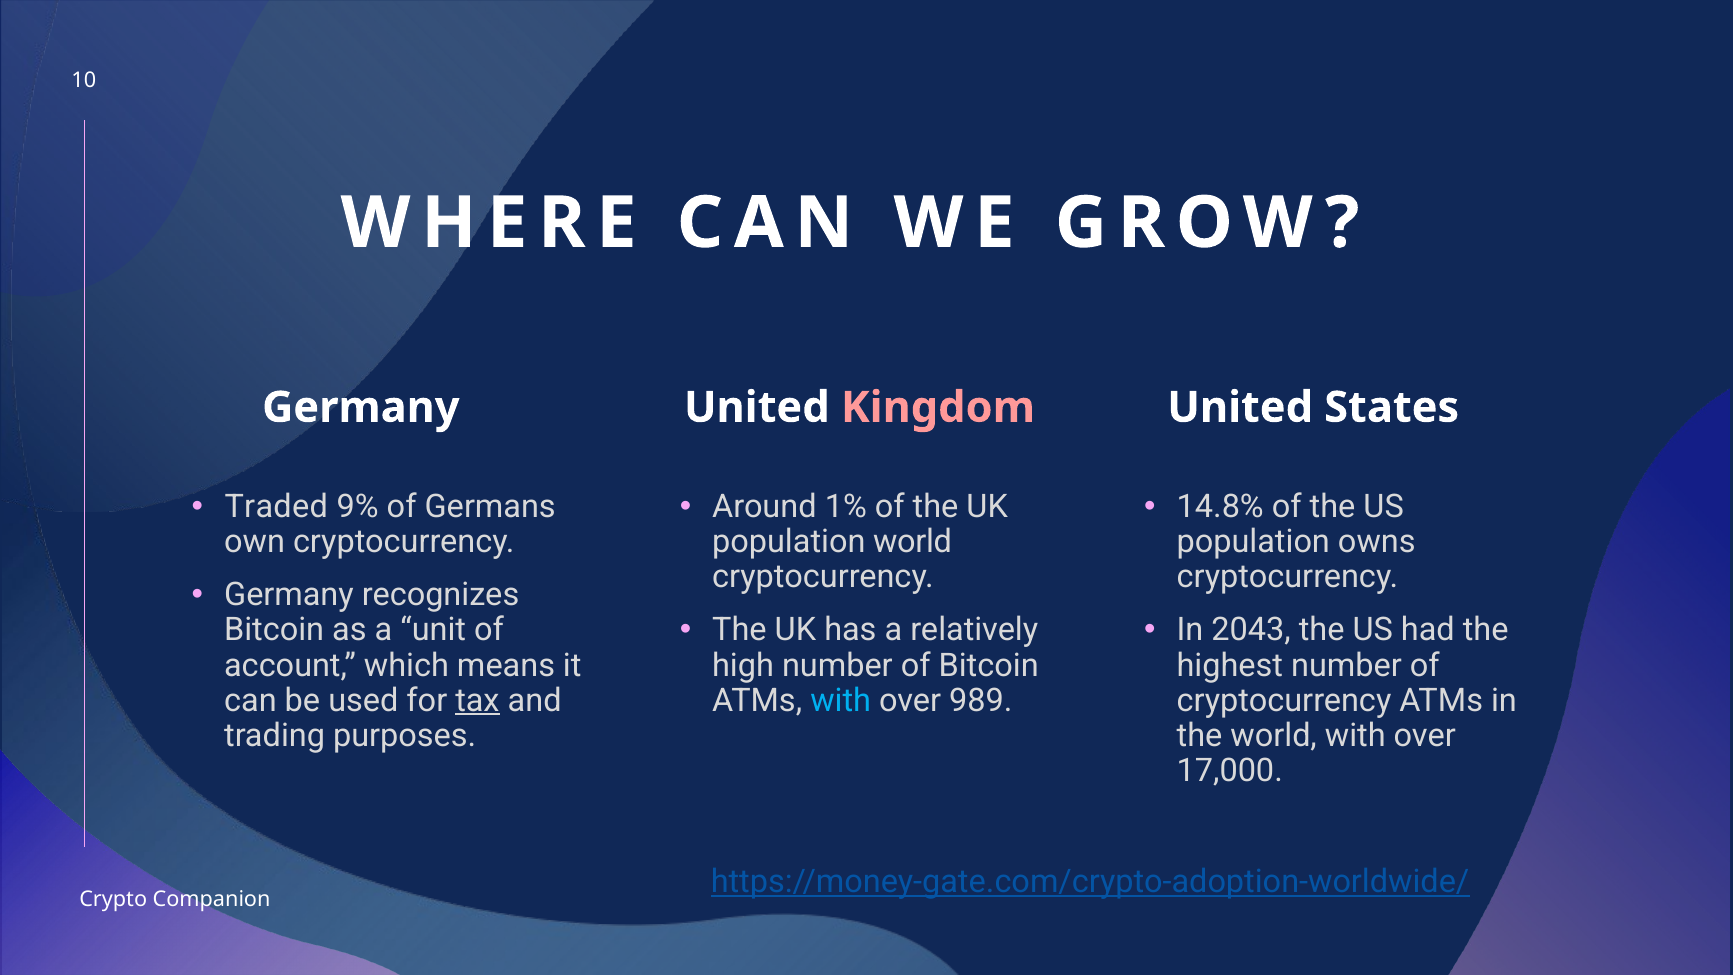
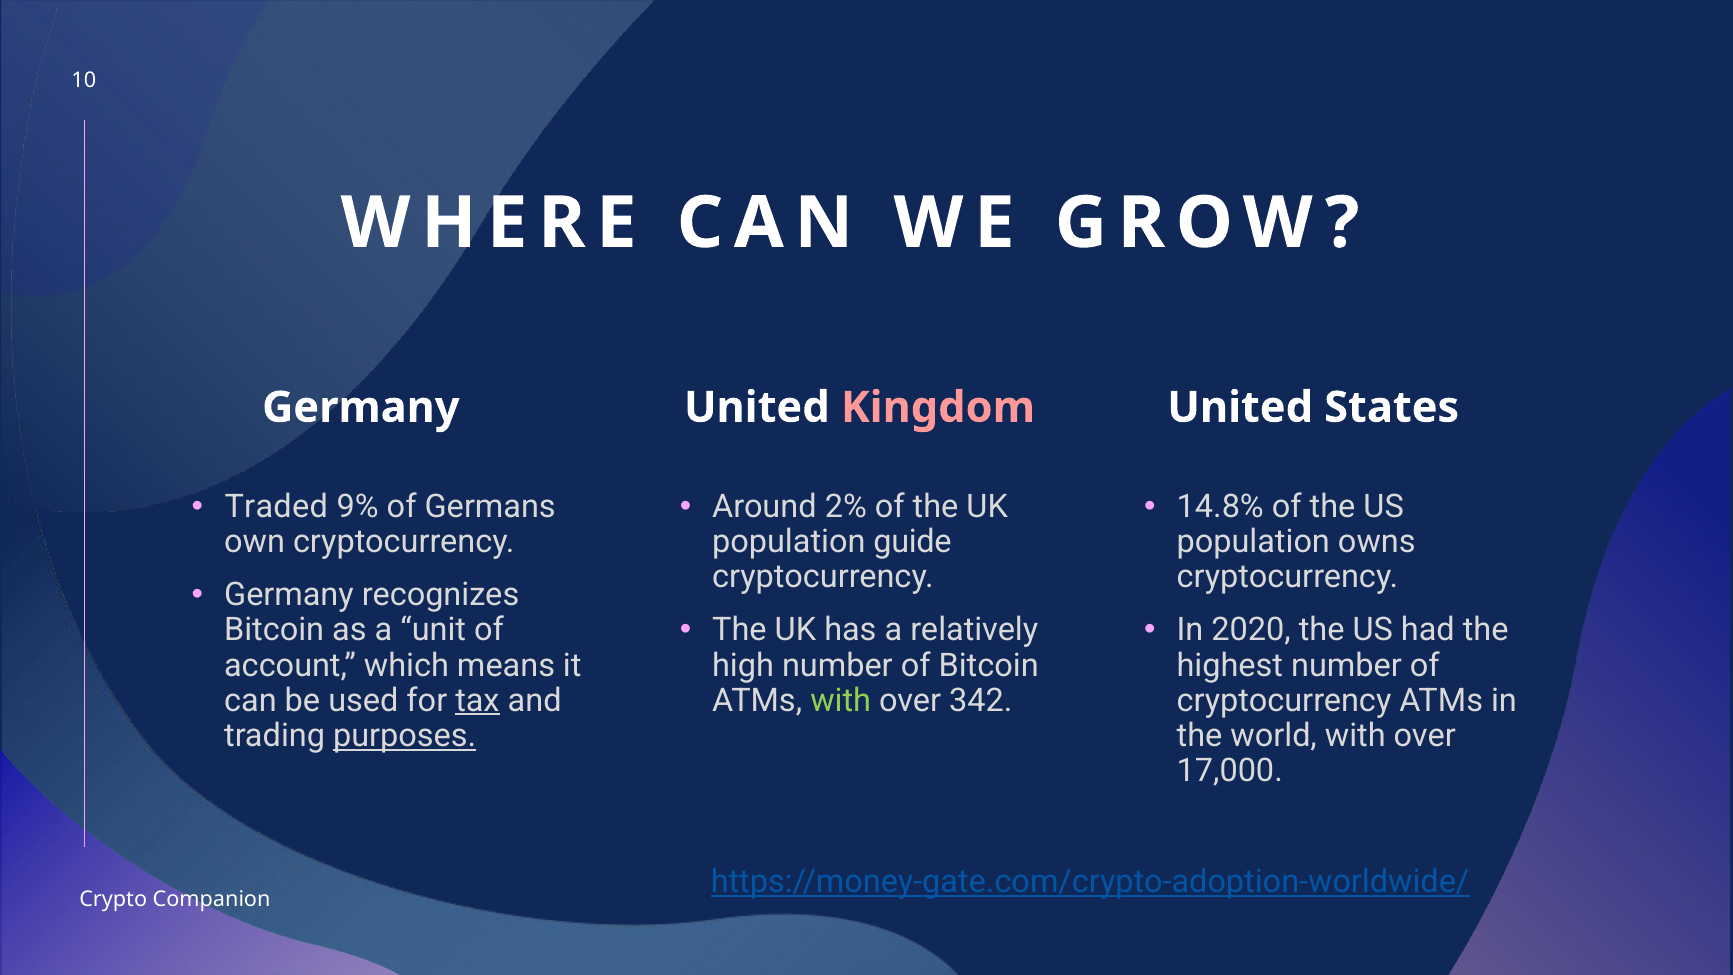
1%: 1% -> 2%
population world: world -> guide
2043: 2043 -> 2020
with at (841, 700) colour: light blue -> light green
989: 989 -> 342
purposes underline: none -> present
